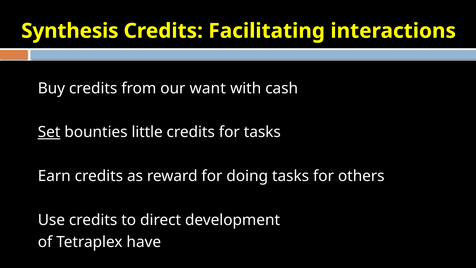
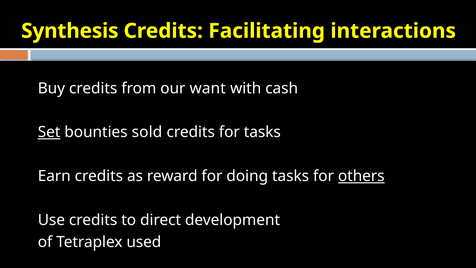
little: little -> sold
others underline: none -> present
have: have -> used
